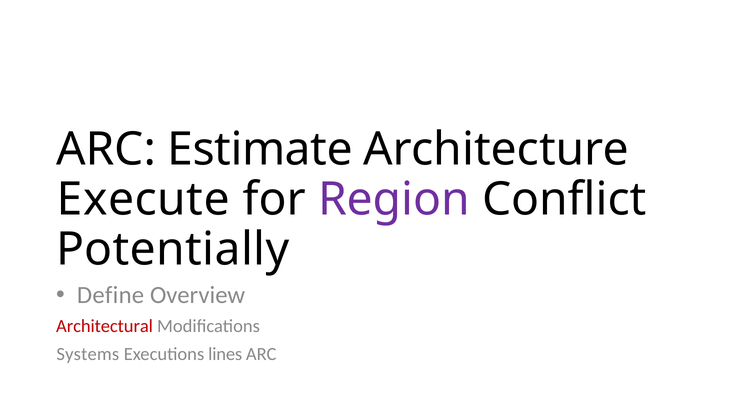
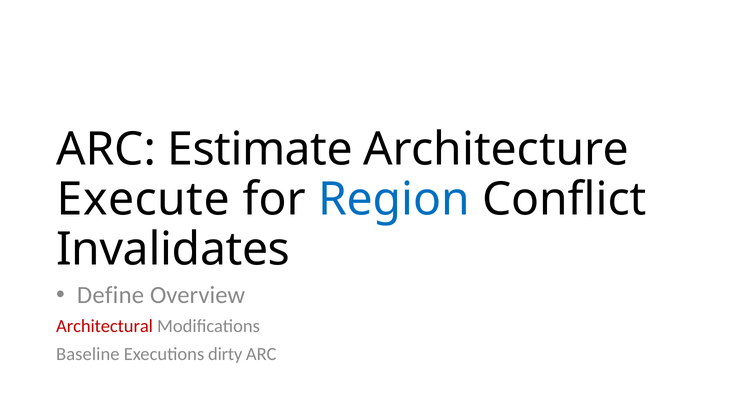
Region colour: purple -> blue
Potentially: Potentially -> Invalidates
Systems: Systems -> Baseline
lines: lines -> dirty
